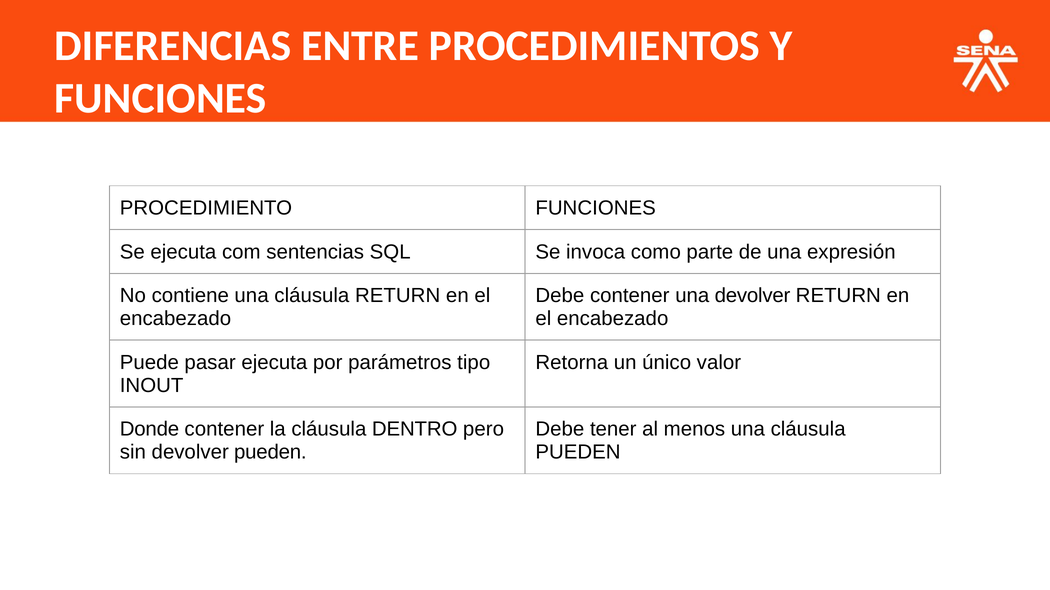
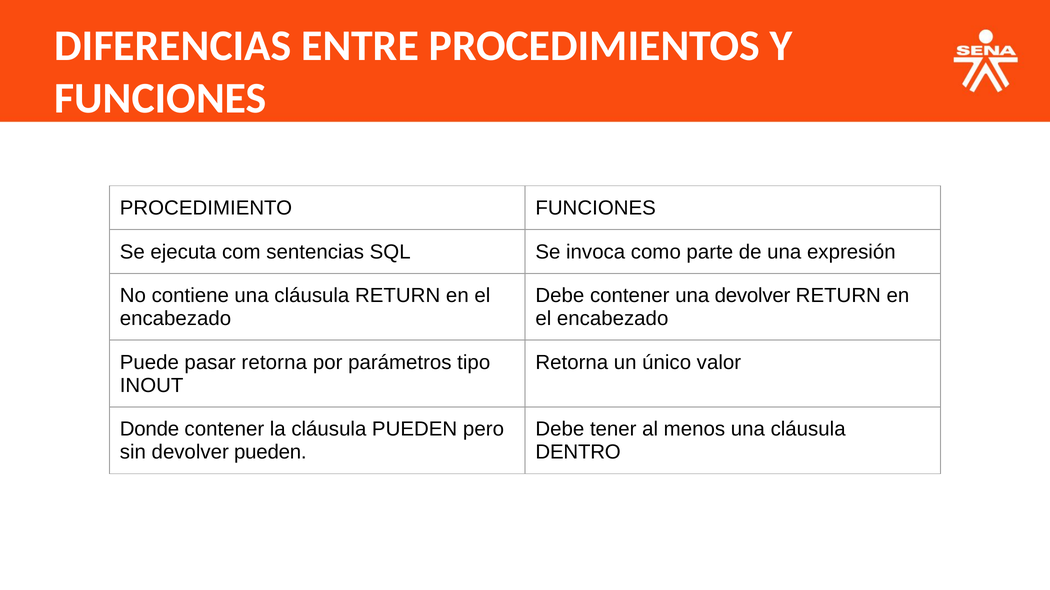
pasar ejecuta: ejecuta -> retorna
cláusula DENTRO: DENTRO -> PUEDEN
PUEDEN at (578, 453): PUEDEN -> DENTRO
